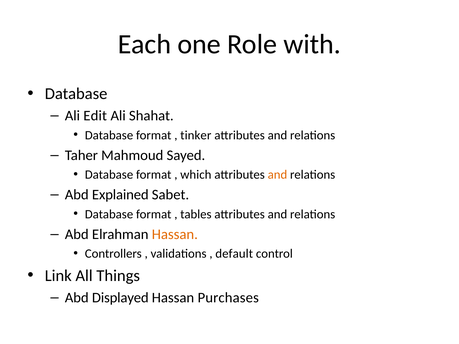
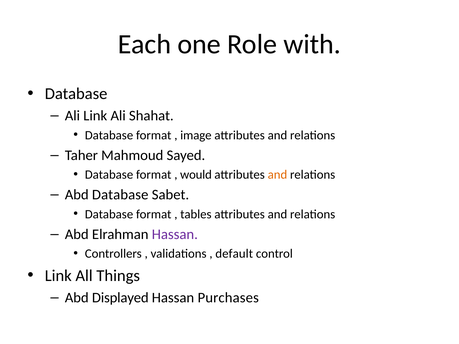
Ali Edit: Edit -> Link
tinker: tinker -> image
which: which -> would
Abd Explained: Explained -> Database
Hassan at (175, 234) colour: orange -> purple
